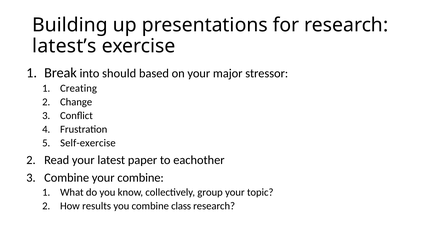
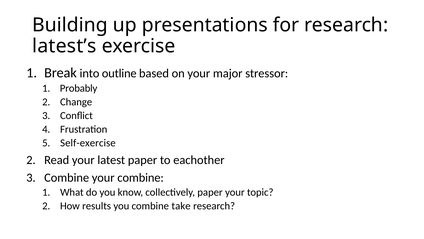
should: should -> outline
Creating: Creating -> Probably
collectively group: group -> paper
class: class -> take
